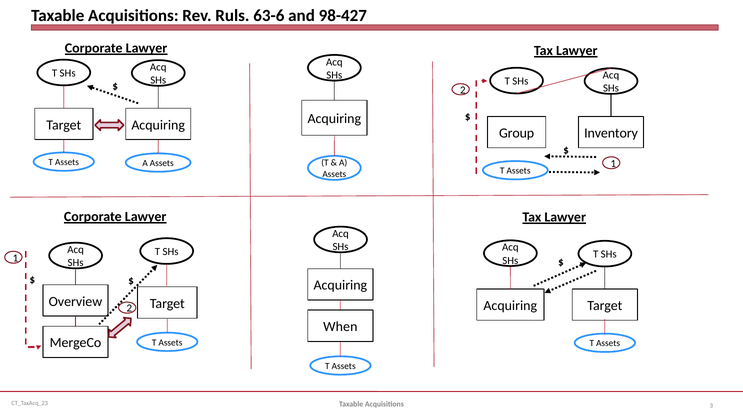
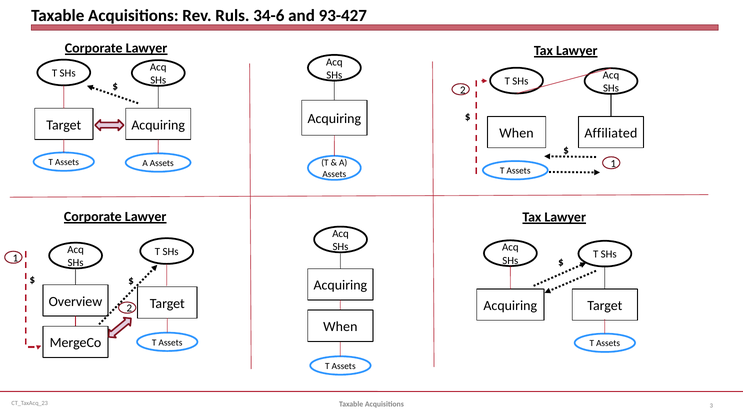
63-6: 63-6 -> 34-6
98-427: 98-427 -> 93-427
Group at (517, 133): Group -> When
Inventory: Inventory -> Affiliated
